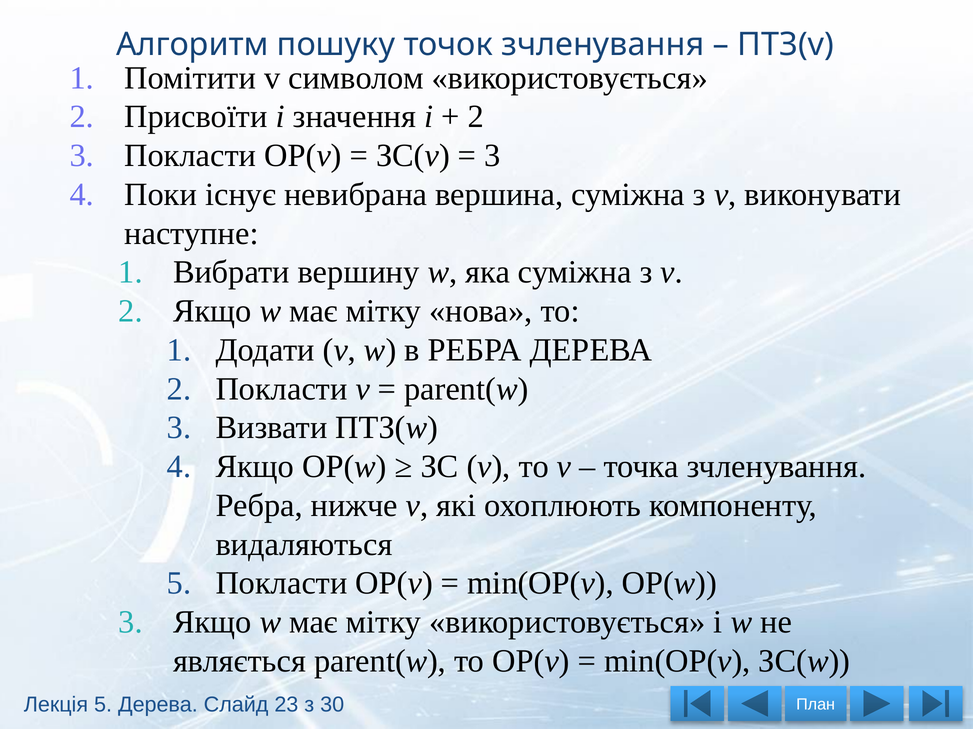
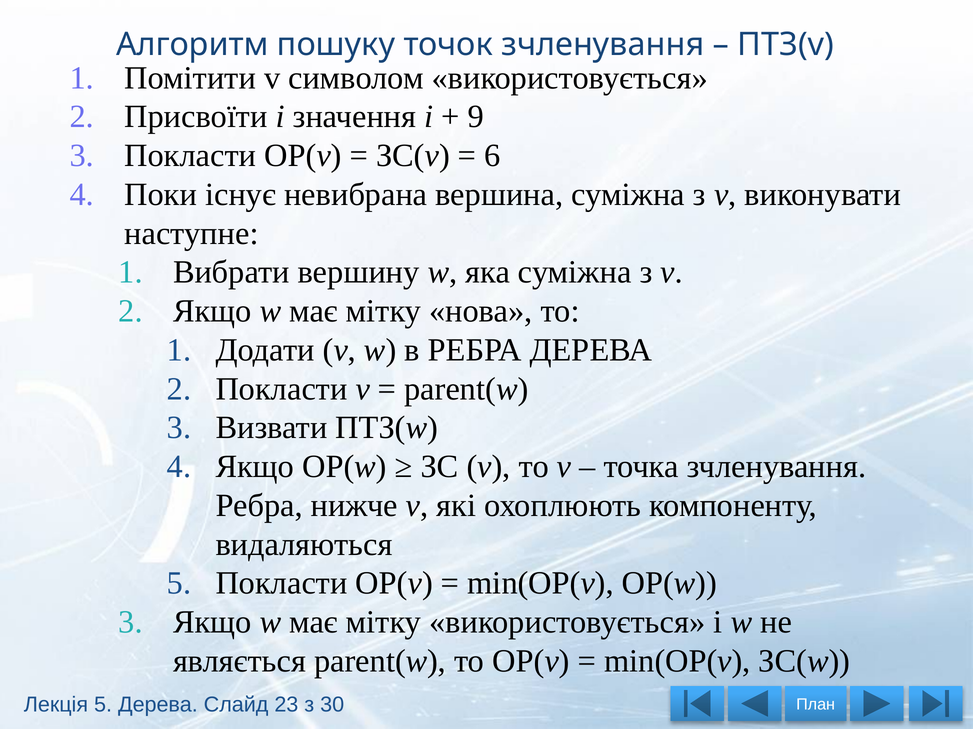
2 at (476, 117): 2 -> 9
3 at (492, 156): 3 -> 6
